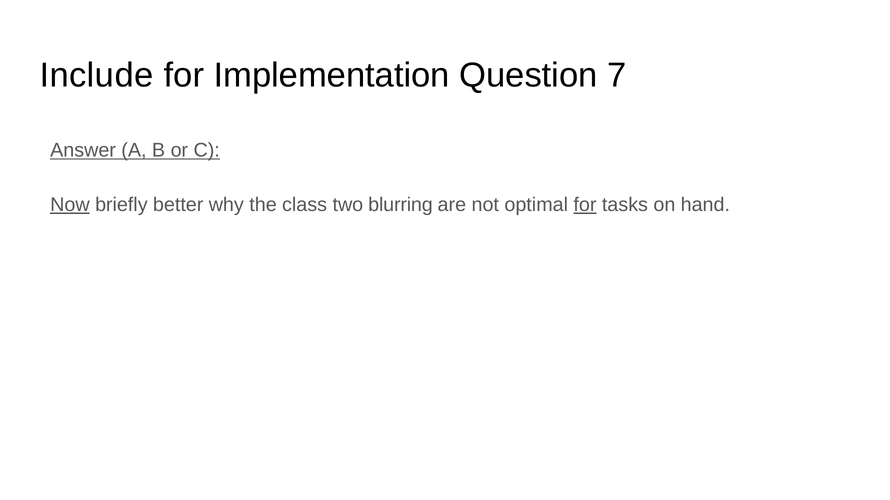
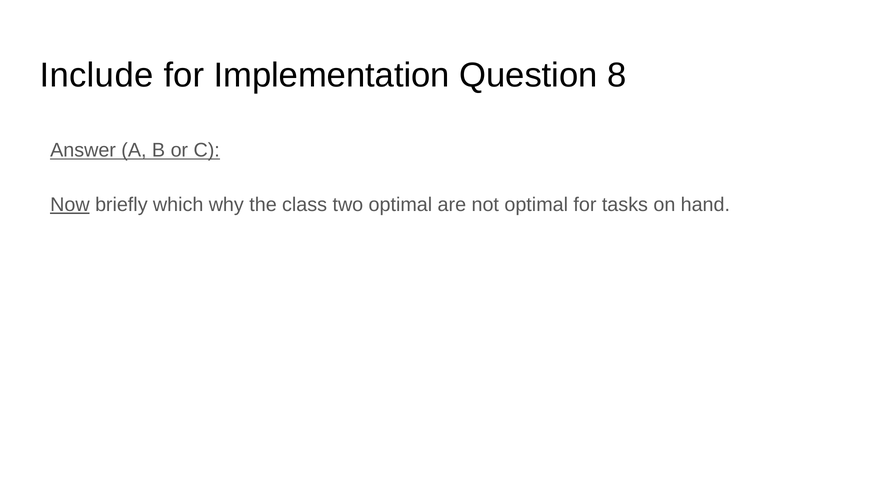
7: 7 -> 8
better: better -> which
two blurring: blurring -> optimal
for at (585, 205) underline: present -> none
